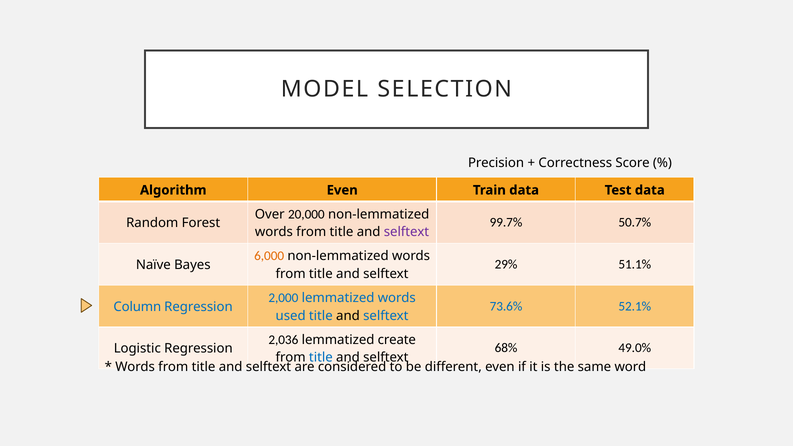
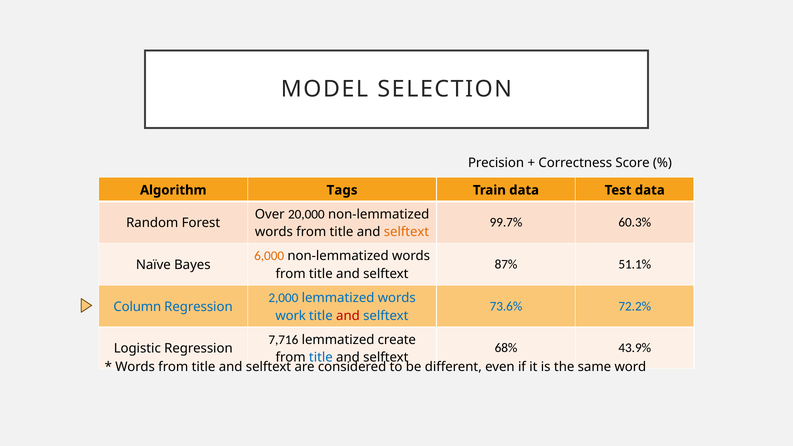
Algorithm Even: Even -> Tags
50.7%: 50.7% -> 60.3%
selftext at (406, 232) colour: purple -> orange
29%: 29% -> 87%
52.1%: 52.1% -> 72.2%
used: used -> work
and at (348, 316) colour: black -> red
2,036: 2,036 -> 7,716
49.0%: 49.0% -> 43.9%
